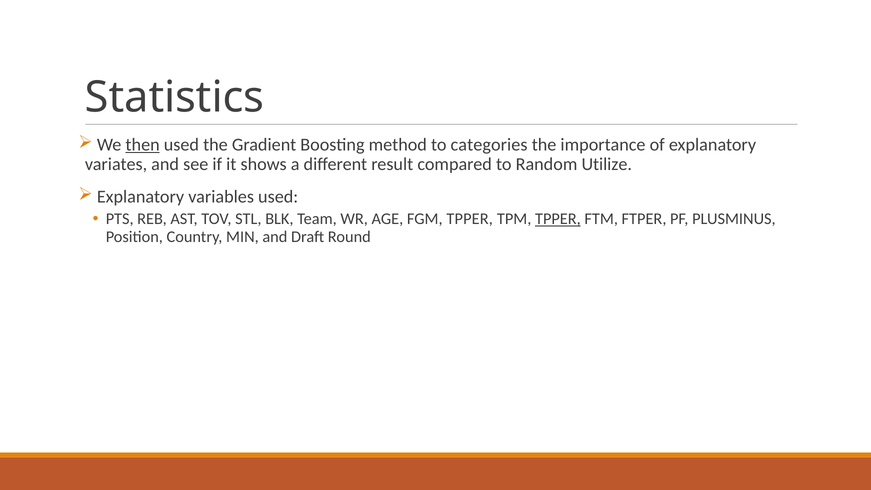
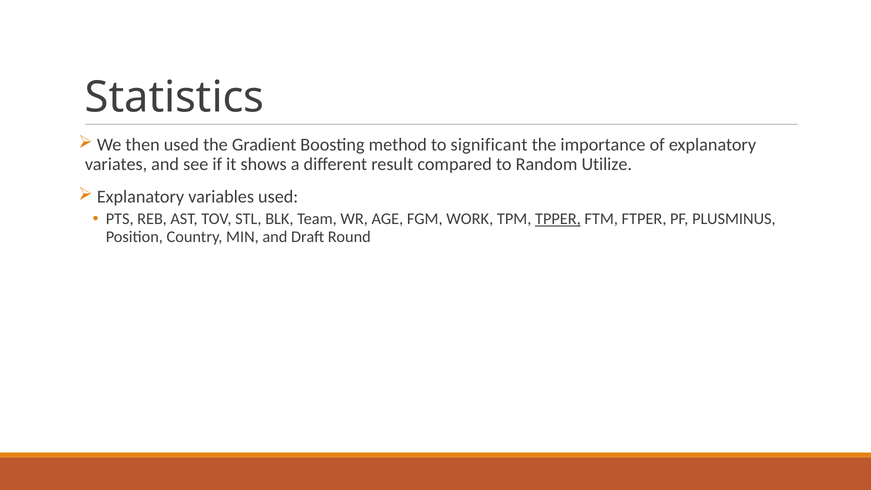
then underline: present -> none
categories: categories -> significant
FGM TPPER: TPPER -> WORK
